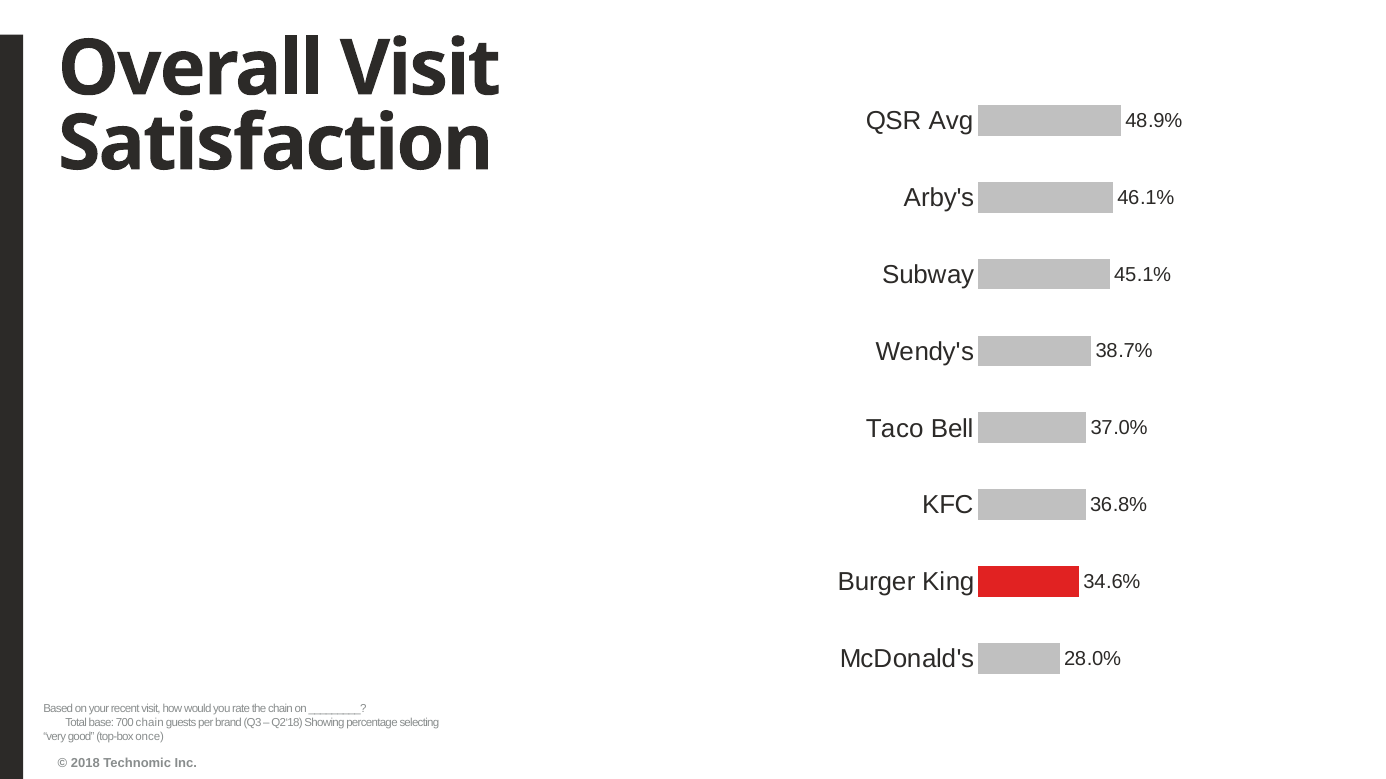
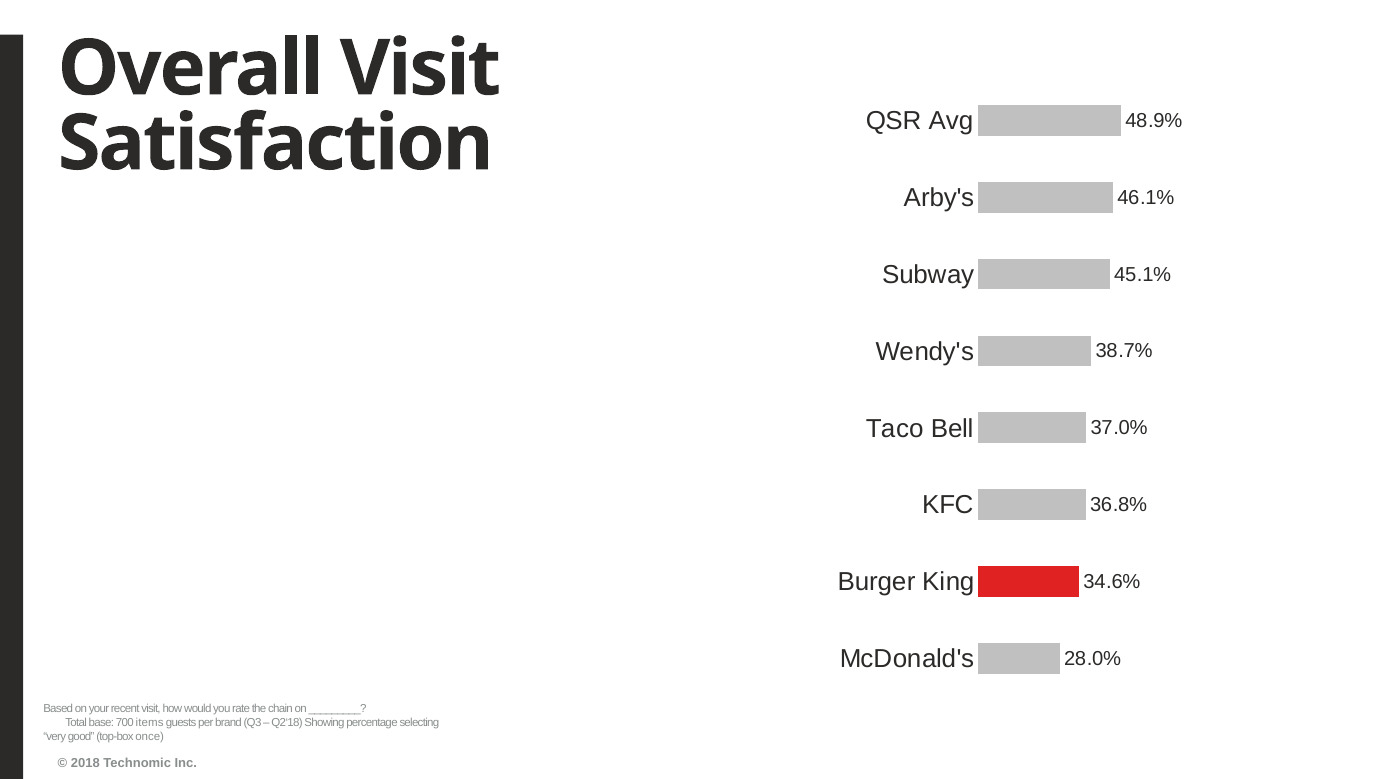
700 chain: chain -> items
